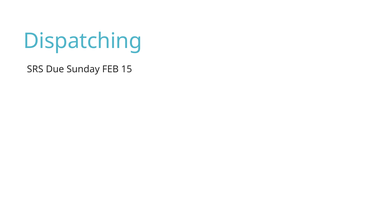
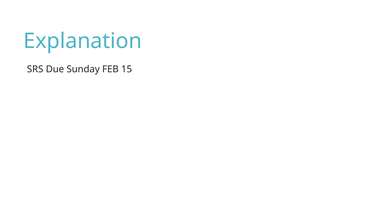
Dispatching: Dispatching -> Explanation
